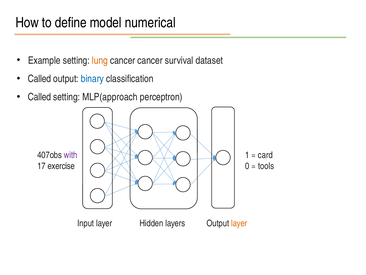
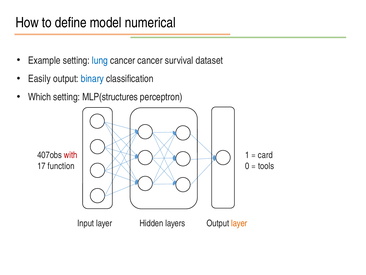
lung colour: orange -> blue
Called at (40, 79): Called -> Easily
Called at (40, 97): Called -> Which
MLP(approach: MLP(approach -> MLP(structures
with colour: purple -> red
exercise: exercise -> function
